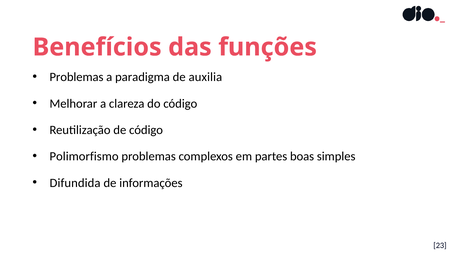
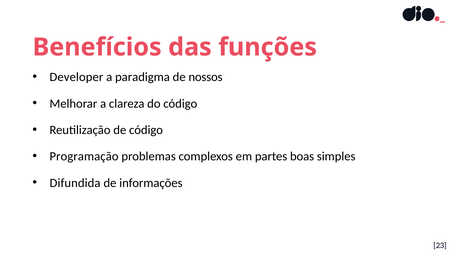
Problemas at (76, 77): Problemas -> Developer
auxilia: auxilia -> nossos
Polimorfismo: Polimorfismo -> Programação
